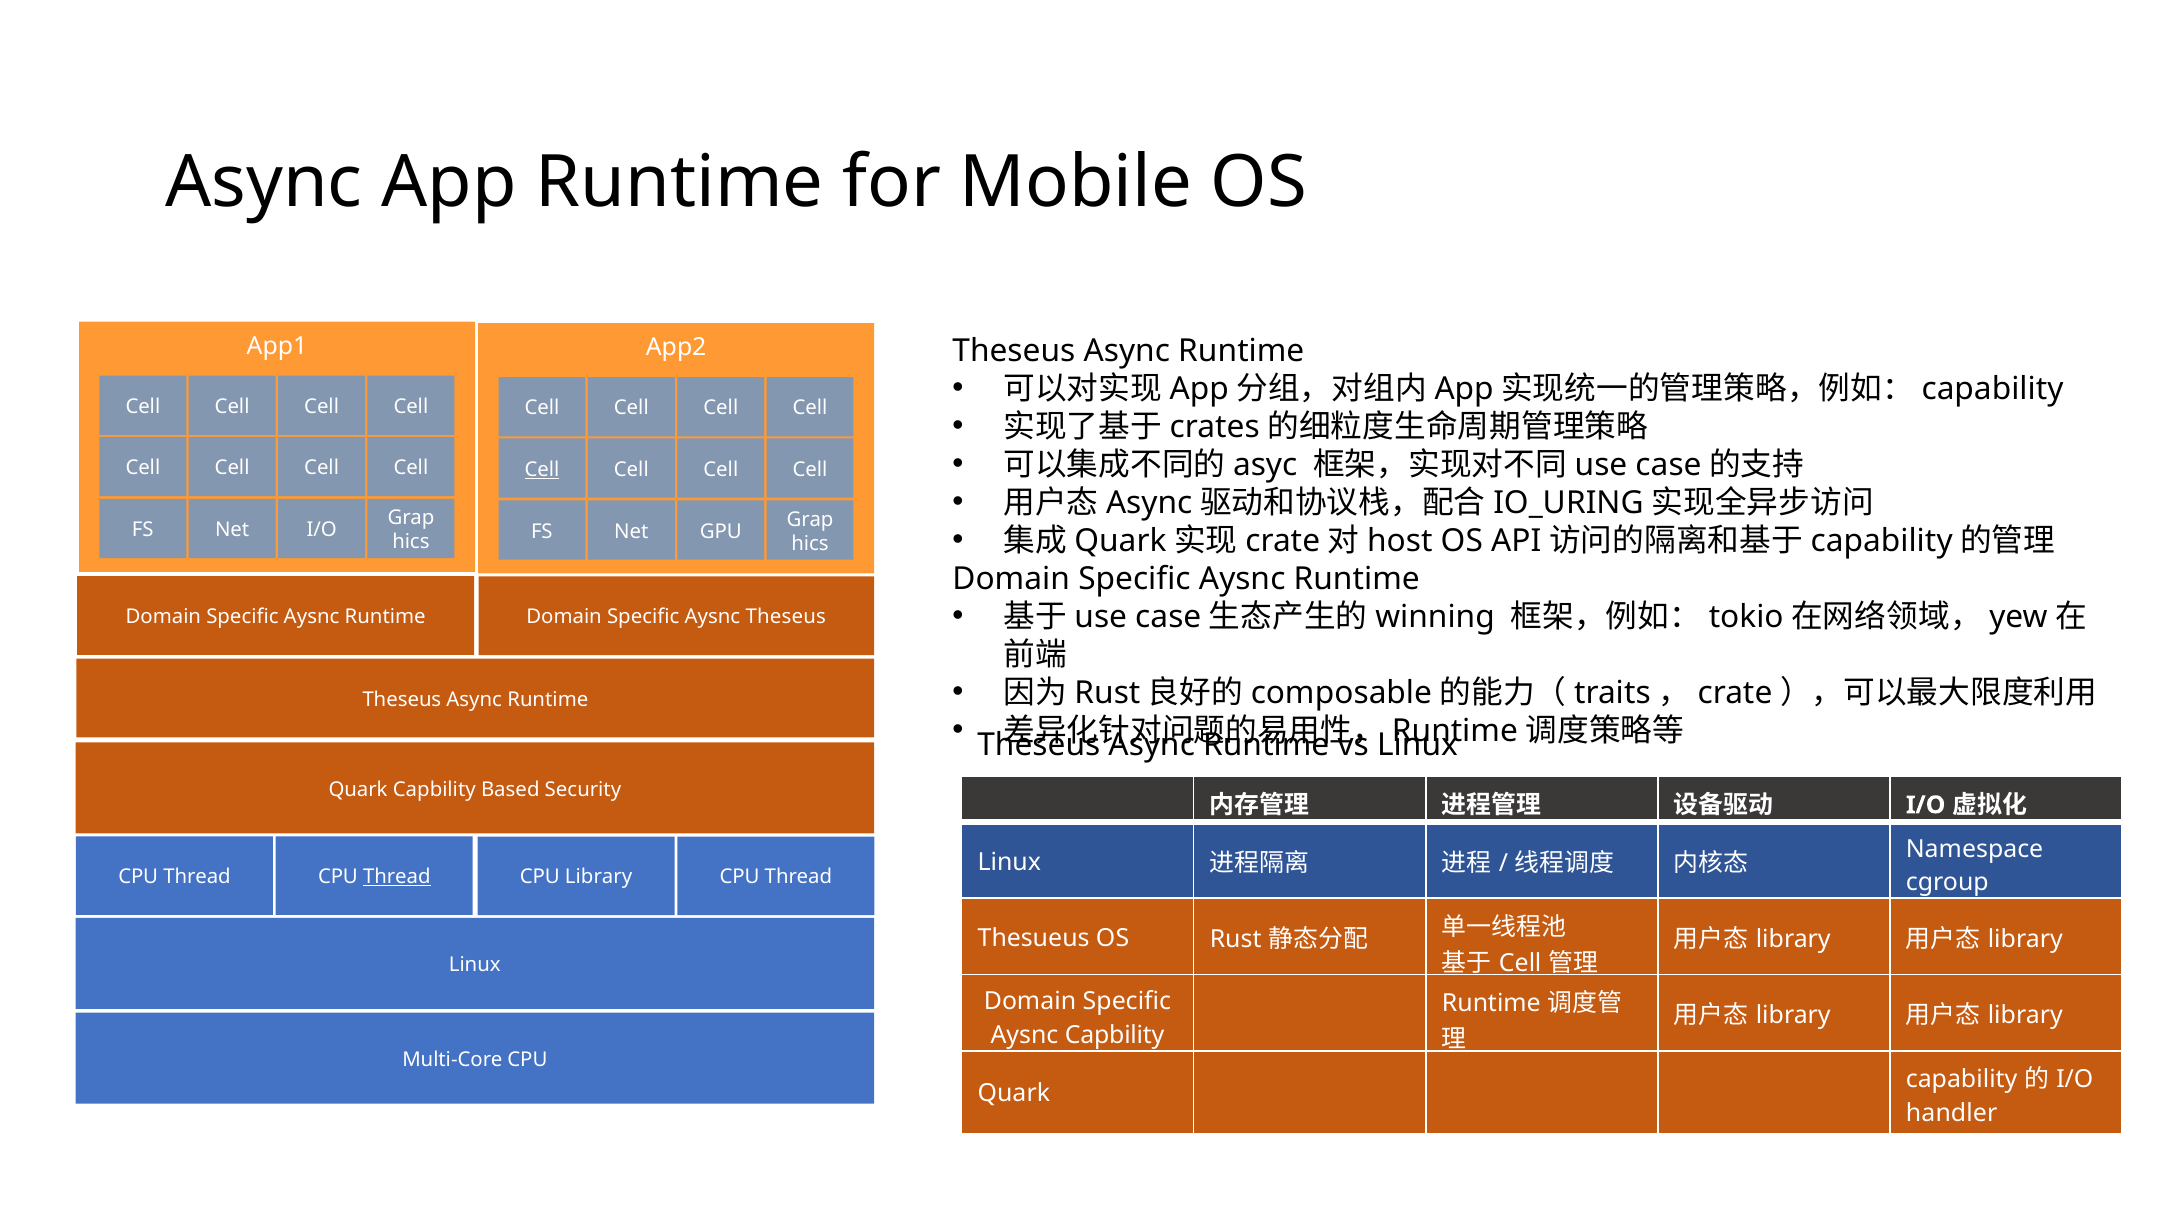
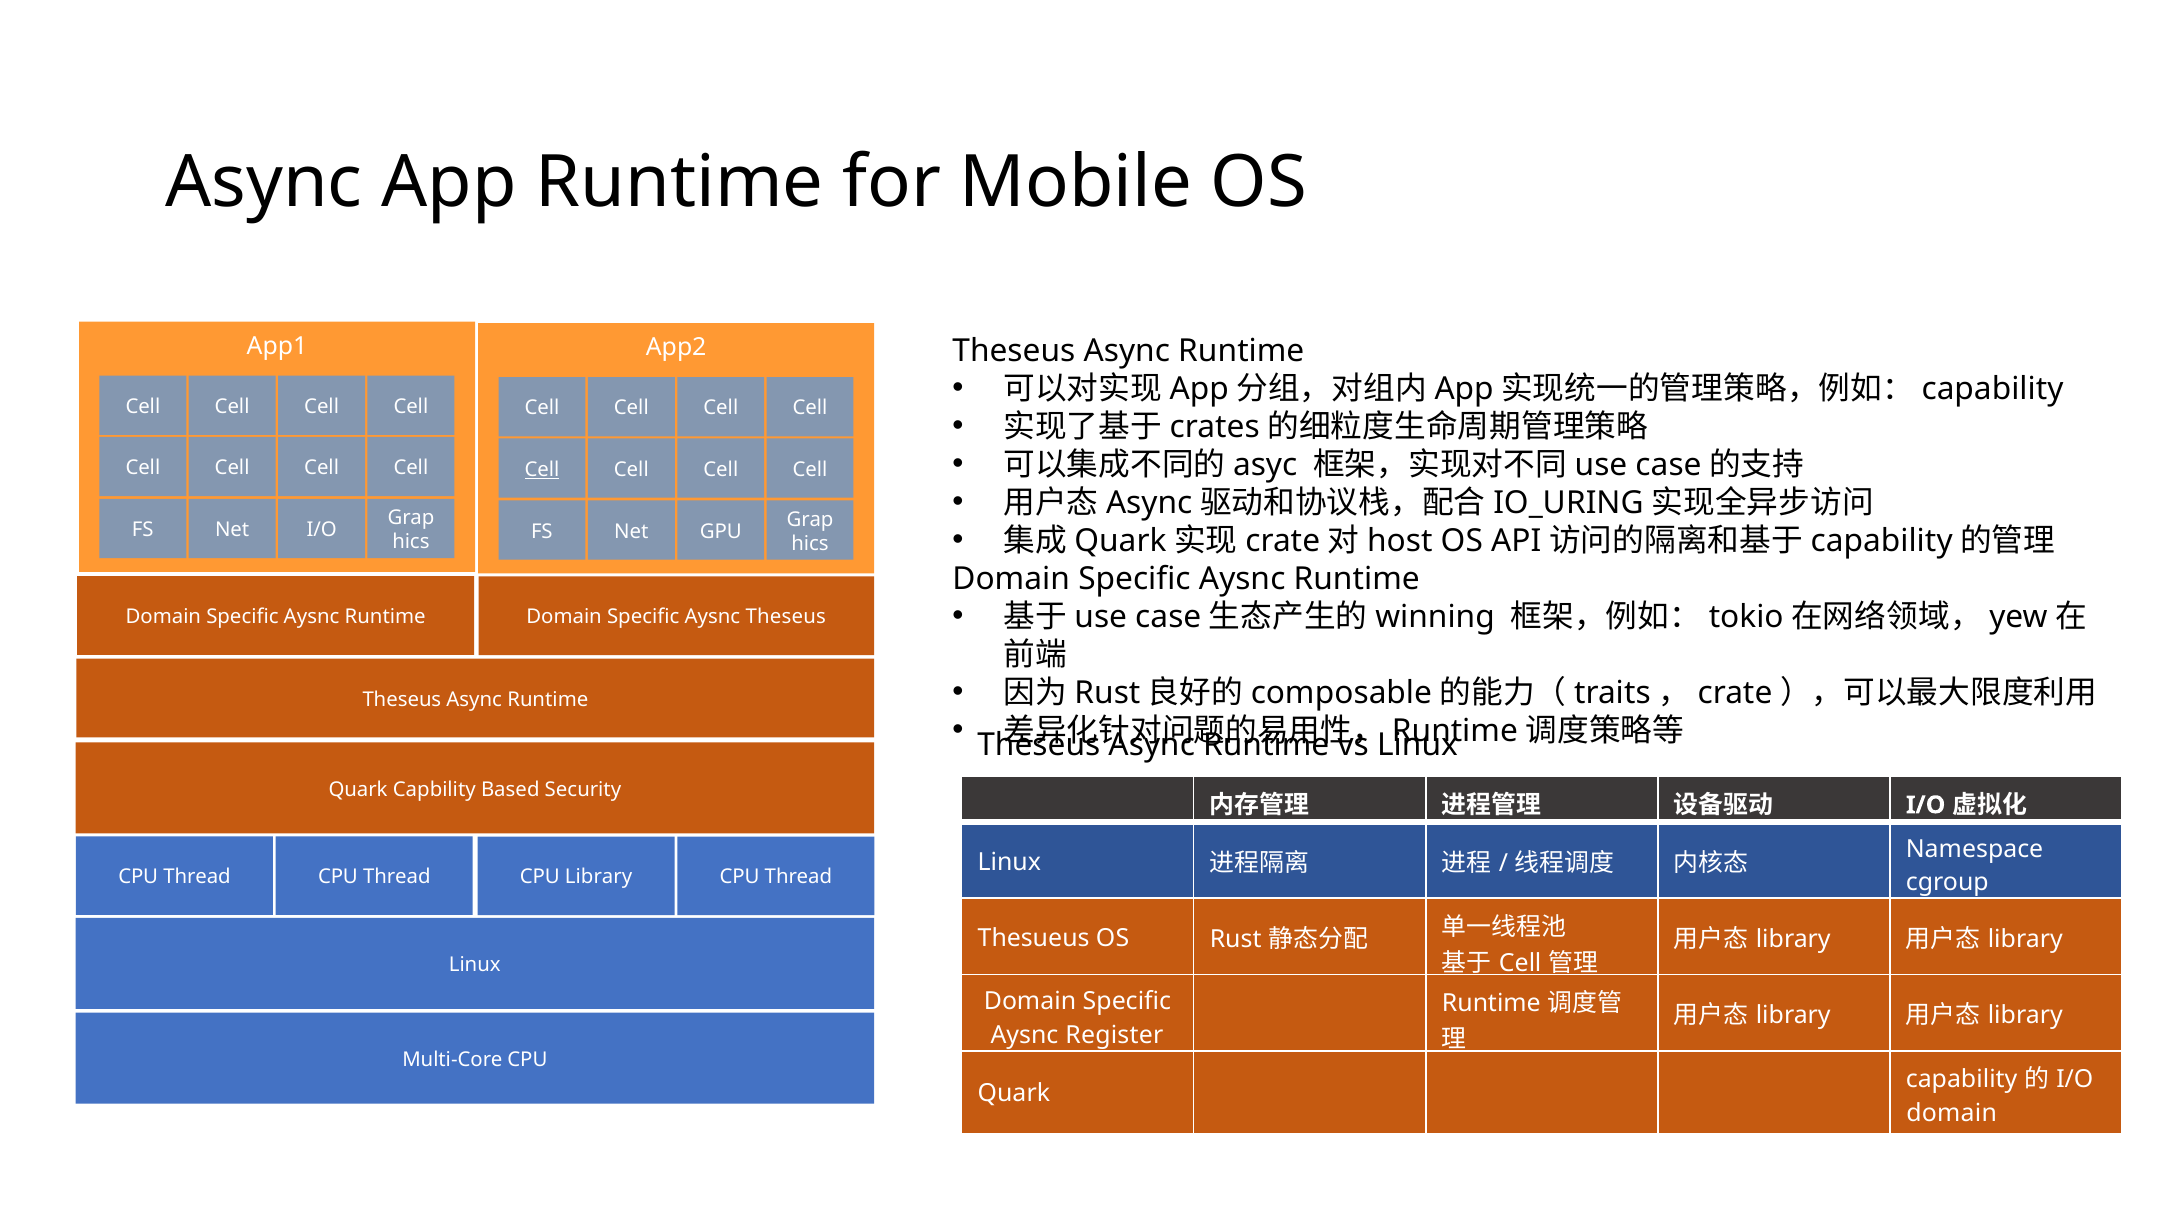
Thread at (397, 877) underline: present -> none
Aysnc Capbility: Capbility -> Register
handler at (1952, 1114): handler -> domain
